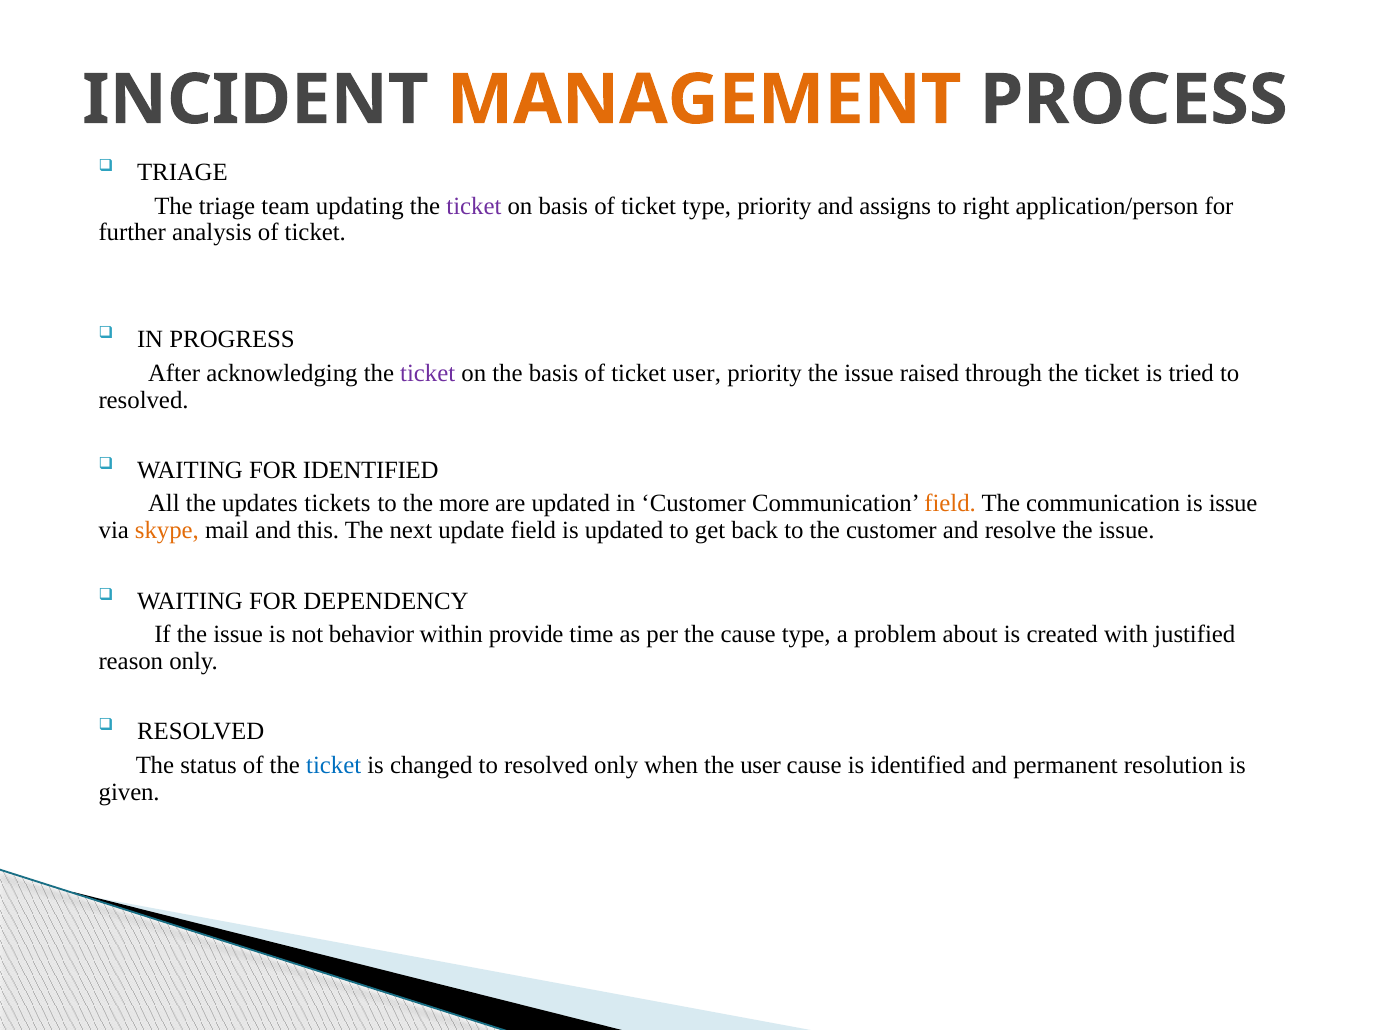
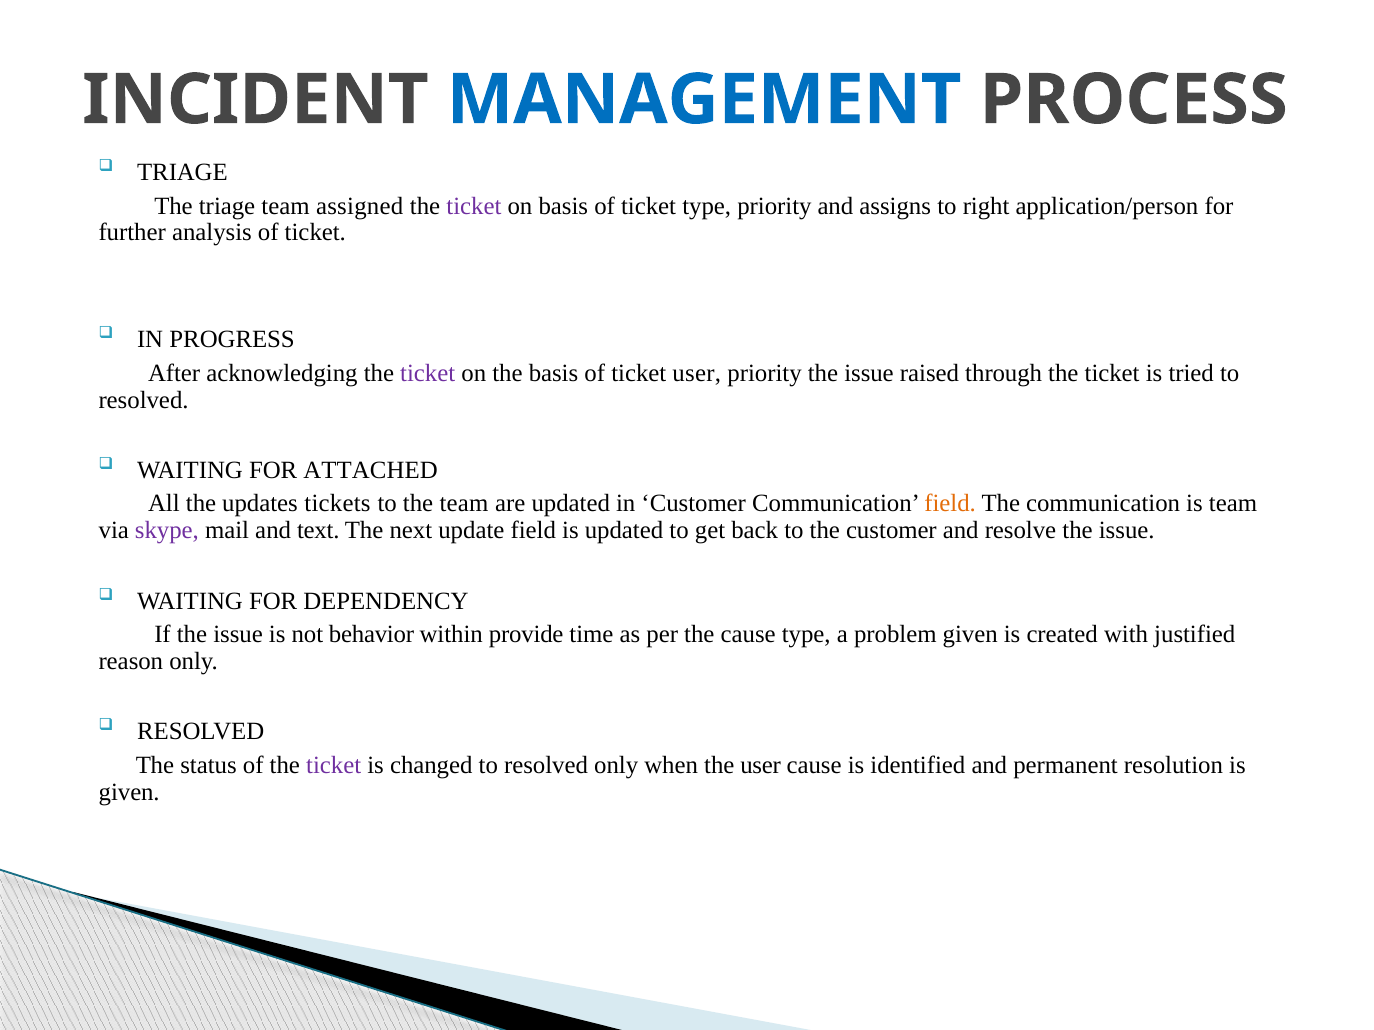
MANAGEMENT colour: orange -> blue
updating: updating -> assigned
FOR IDENTIFIED: IDENTIFIED -> ATTACHED
the more: more -> team
is issue: issue -> team
skype colour: orange -> purple
this: this -> text
problem about: about -> given
ticket at (334, 766) colour: blue -> purple
